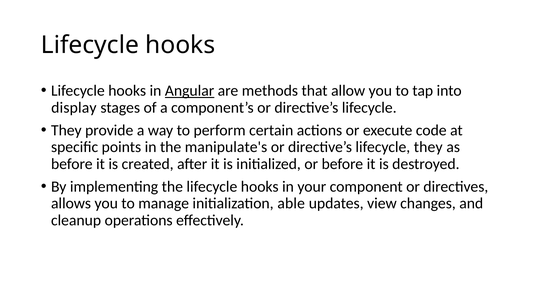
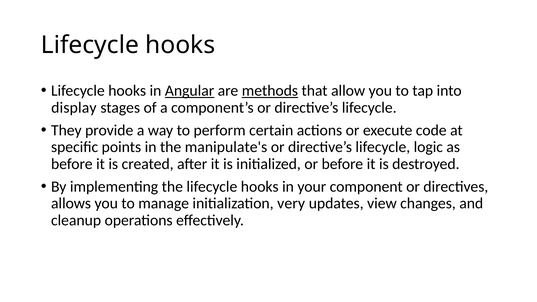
methods underline: none -> present
lifecycle they: they -> logic
able: able -> very
